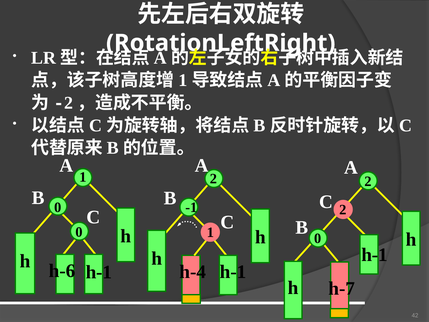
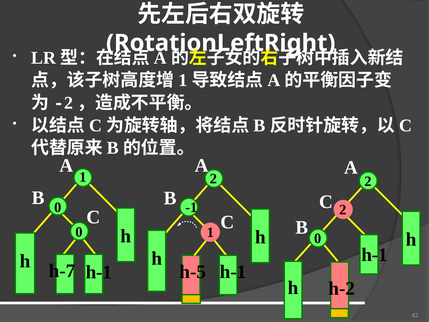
h-6: h-6 -> h-7
h-4: h-4 -> h-5
h-7: h-7 -> h-2
